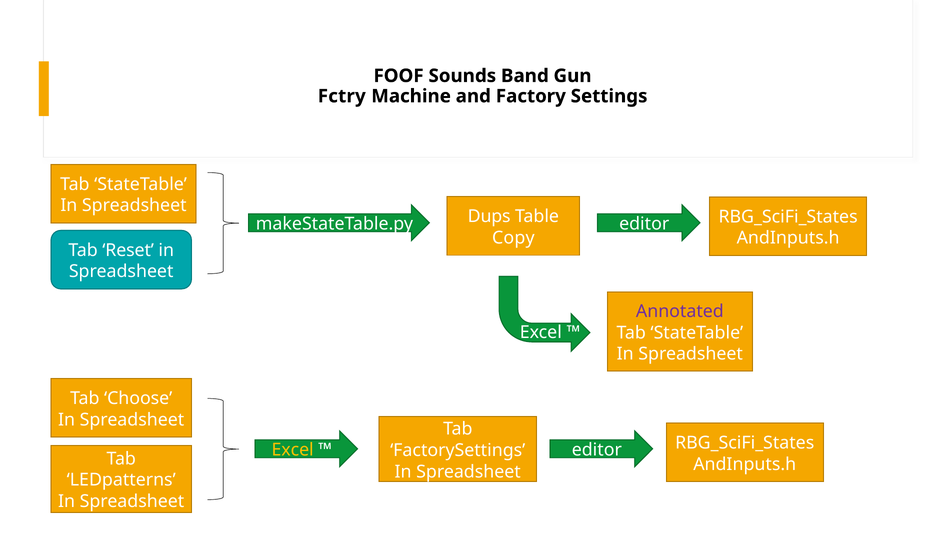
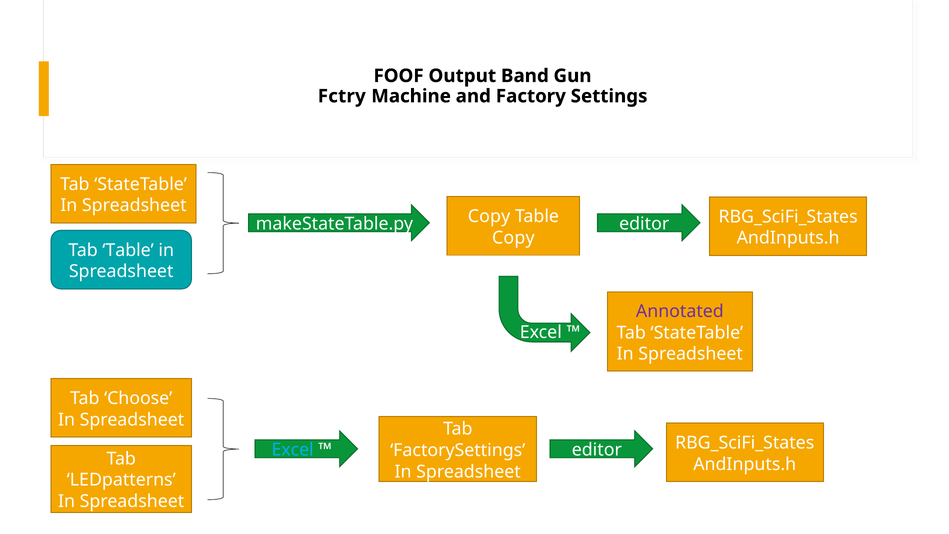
Sounds: Sounds -> Output
makeStateTable.py Dups: Dups -> Copy
Tab Reset: Reset -> Table
Excel at (293, 450) colour: yellow -> light blue
